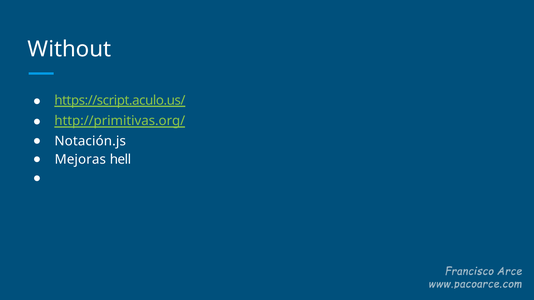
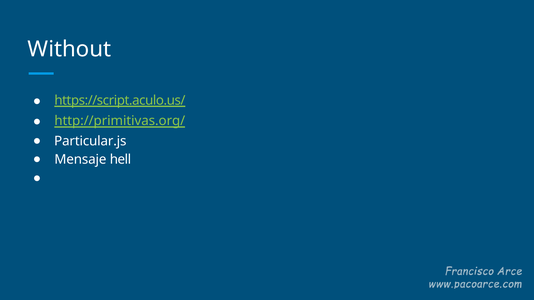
Notación.js: Notación.js -> Particular.js
Mejoras: Mejoras -> Mensaje
